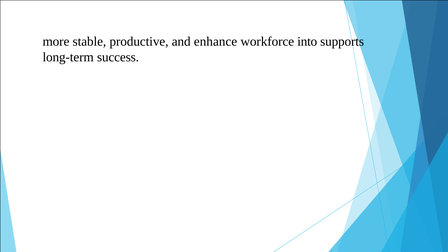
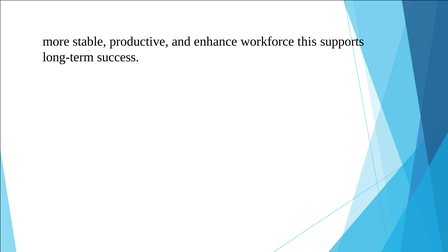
into: into -> this
